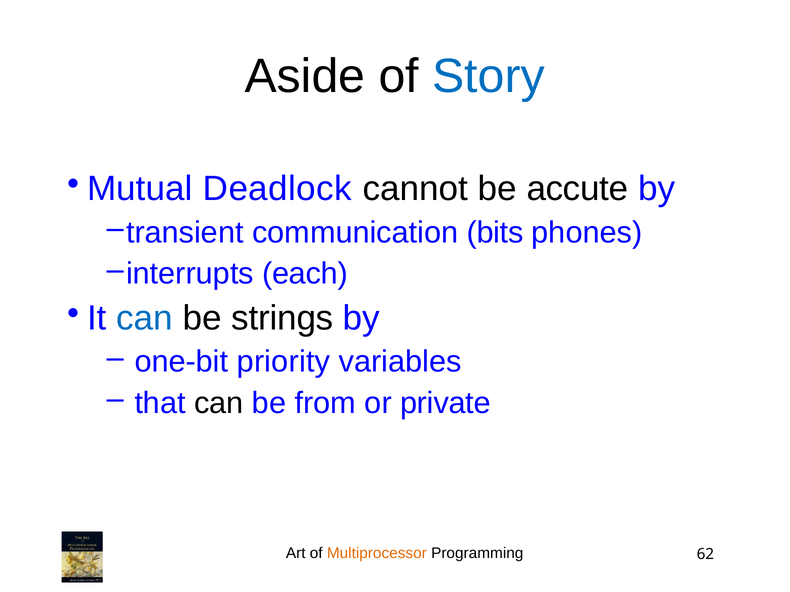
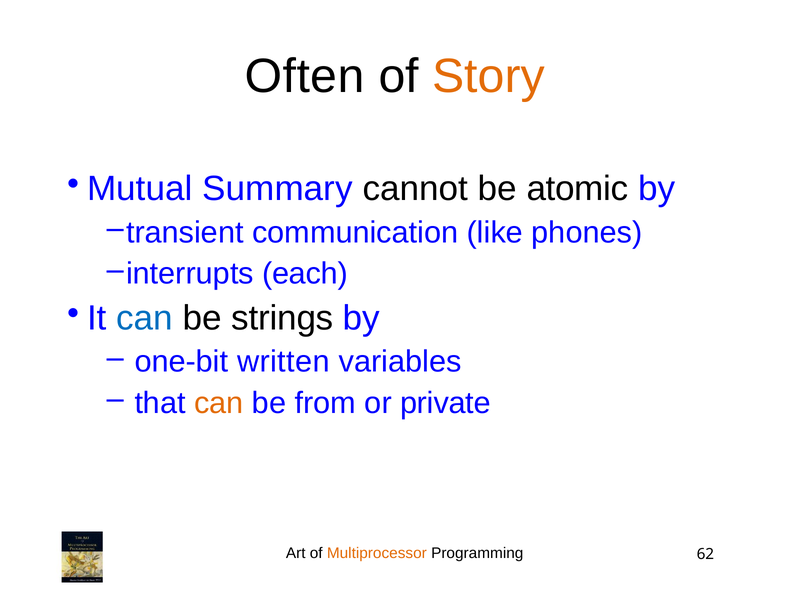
Aside: Aside -> Often
Story colour: blue -> orange
Deadlock: Deadlock -> Summary
accute: accute -> atomic
bits: bits -> like
priority: priority -> written
can at (219, 403) colour: black -> orange
